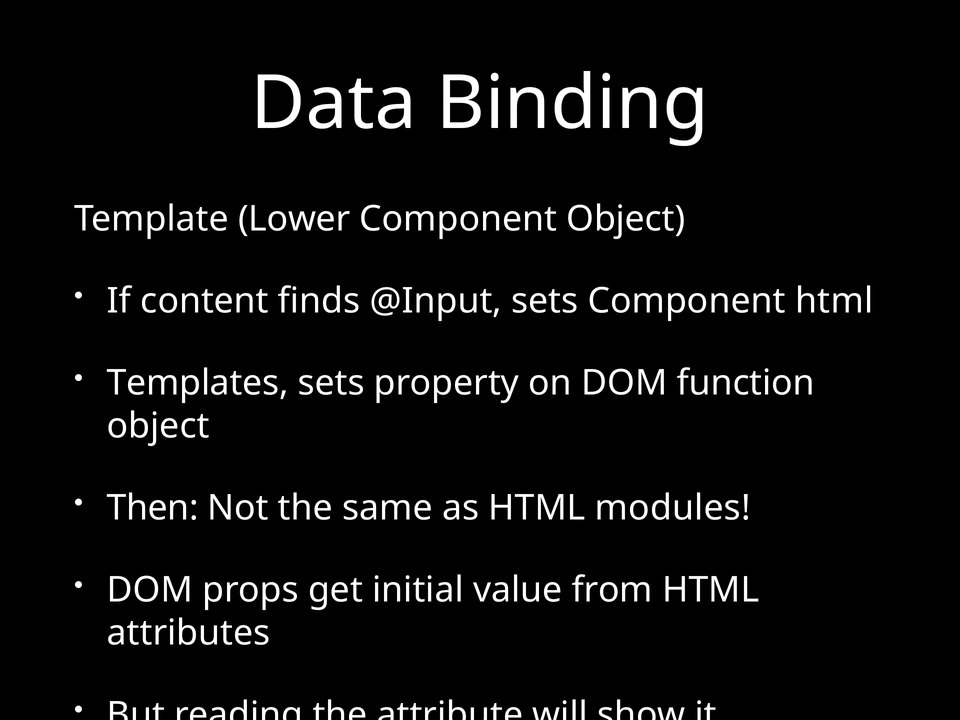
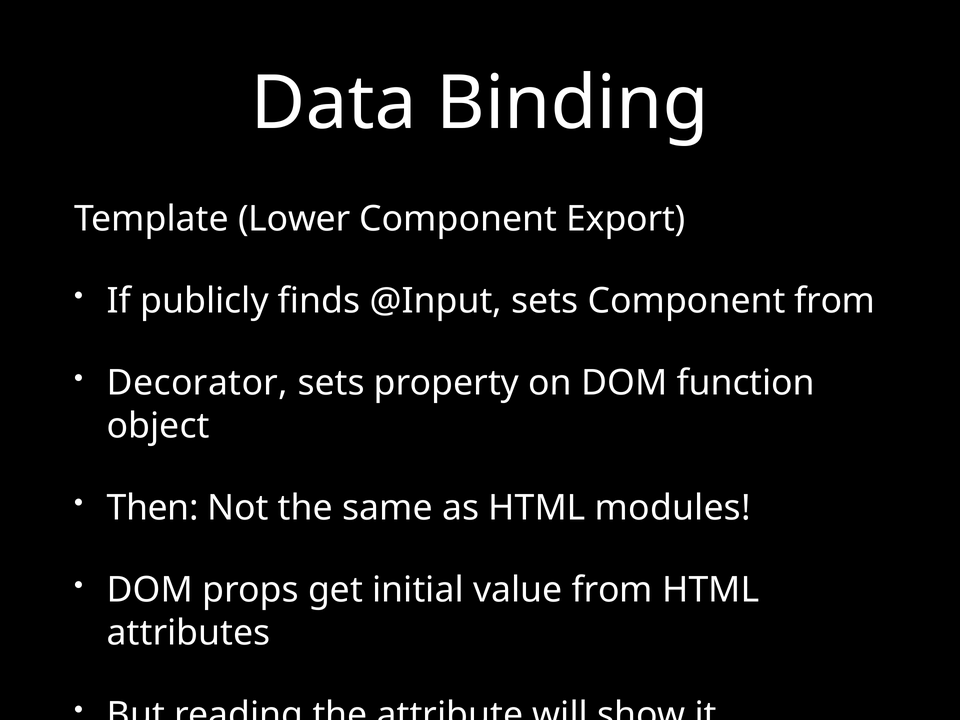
Component Object: Object -> Export
content: content -> publicly
Component html: html -> from
Templates: Templates -> Decorator
